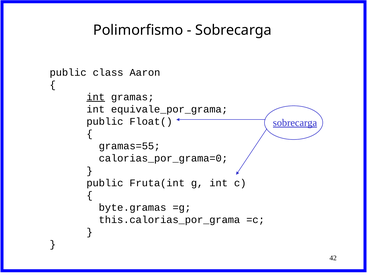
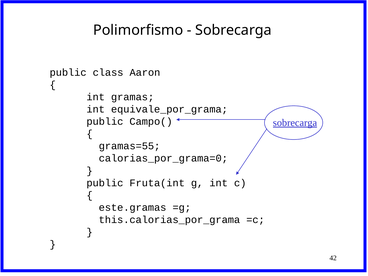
int at (96, 97) underline: present -> none
Float(: Float( -> Campo(
byte.gramas: byte.gramas -> este.gramas
